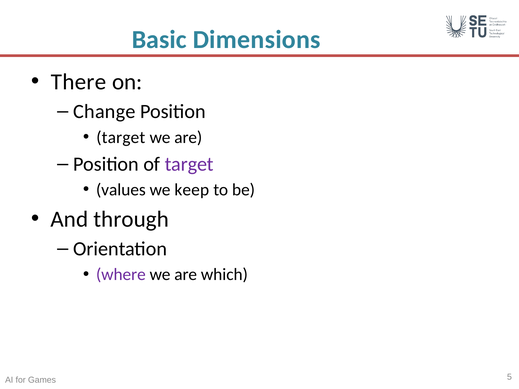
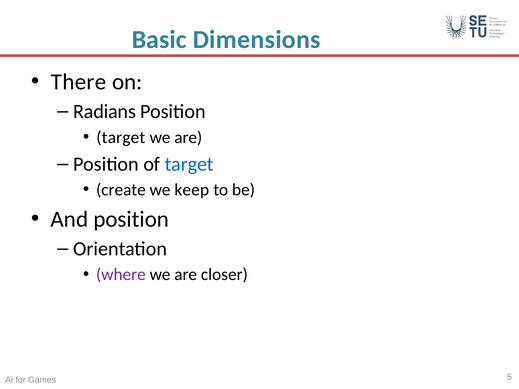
Change: Change -> Radians
target at (189, 164) colour: purple -> blue
values: values -> create
And through: through -> position
which: which -> closer
